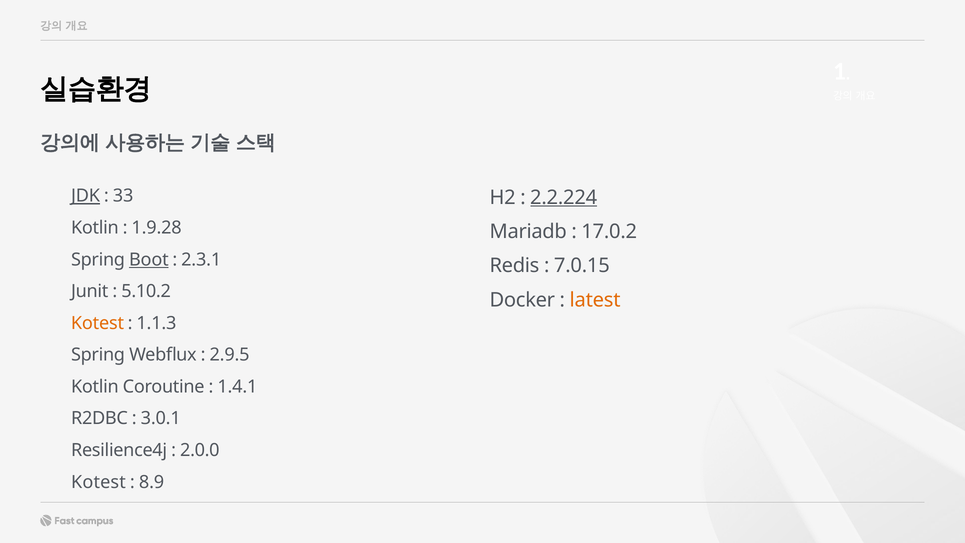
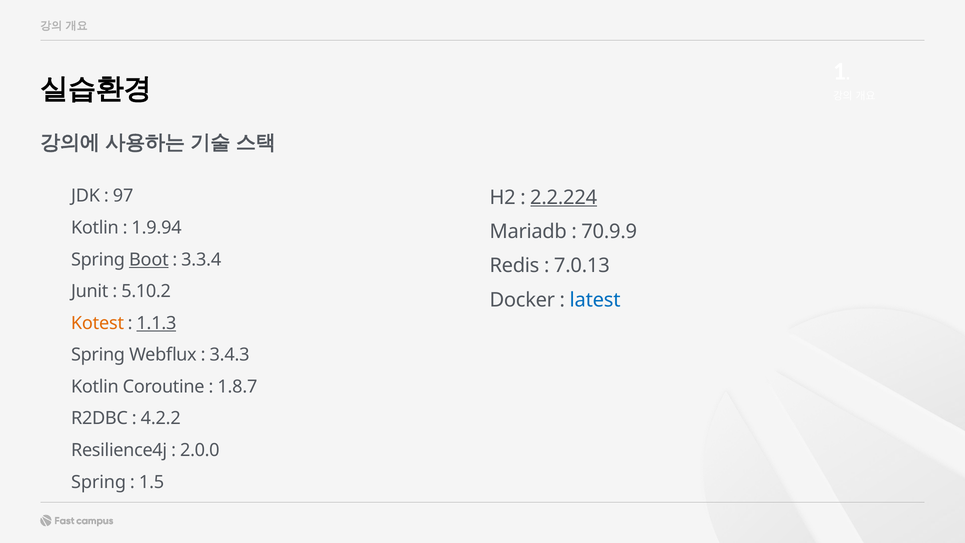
JDK underline: present -> none
33: 33 -> 97
1.9.28: 1.9.28 -> 1.9.94
17.0.2: 17.0.2 -> 70.9.9
2.3.1: 2.3.1 -> 3.3.4
7.0.15: 7.0.15 -> 7.0.13
latest colour: orange -> blue
1.1.3 underline: none -> present
2.9.5: 2.9.5 -> 3.4.3
1.4.1: 1.4.1 -> 1.8.7
3.0.1: 3.0.1 -> 4.2.2
Kotest at (98, 482): Kotest -> Spring
8.9: 8.9 -> 1.5
